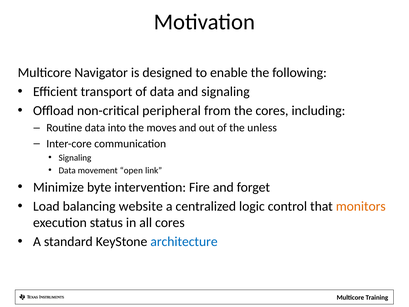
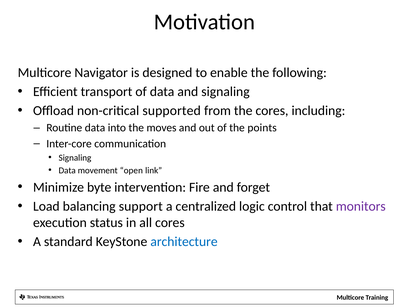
peripheral: peripheral -> supported
unless: unless -> points
website: website -> support
monitors colour: orange -> purple
